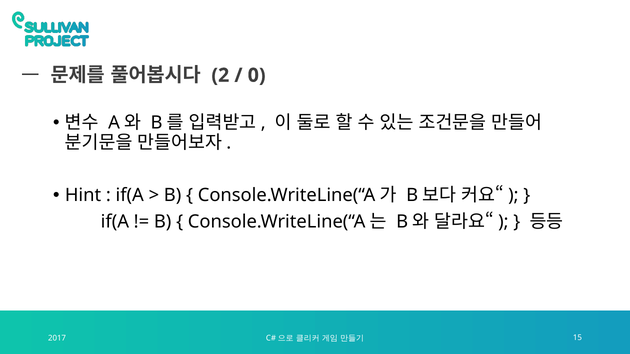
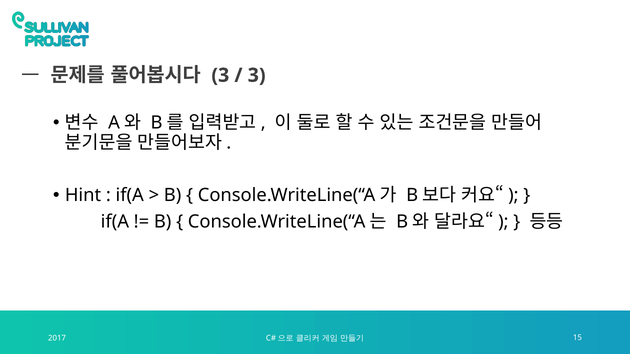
2 at (220, 75): 2 -> 3
0 at (257, 75): 0 -> 3
